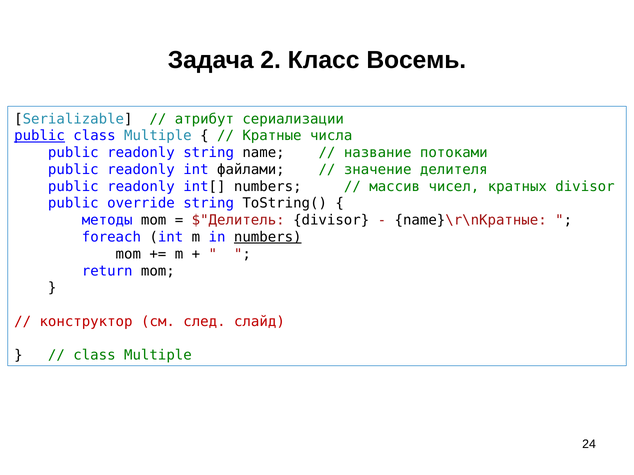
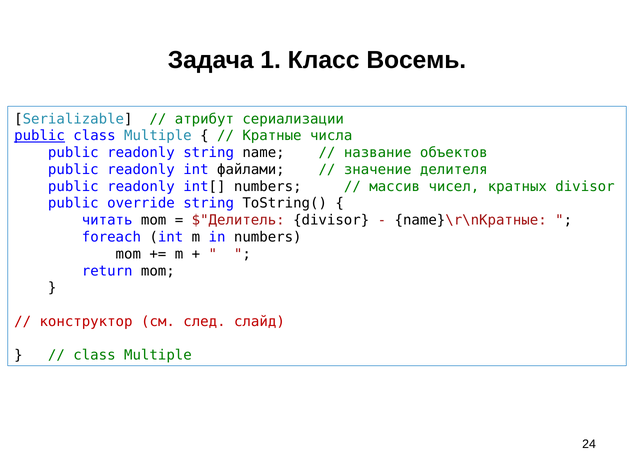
2: 2 -> 1
потоками: потоками -> объектов
методы: методы -> читать
numbers at (268, 237) underline: present -> none
